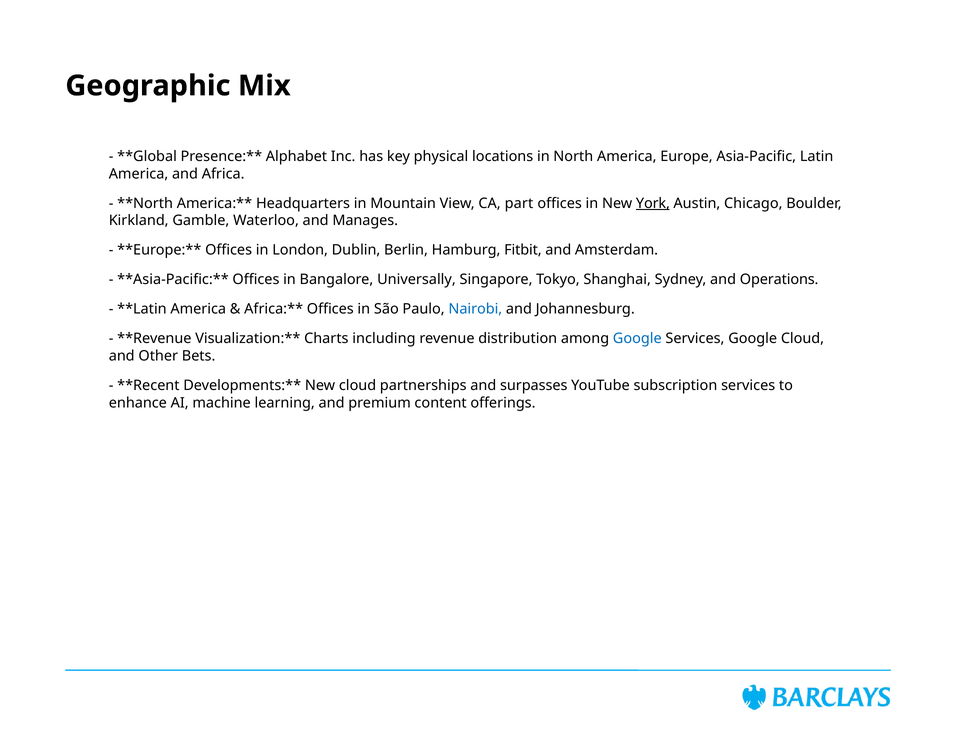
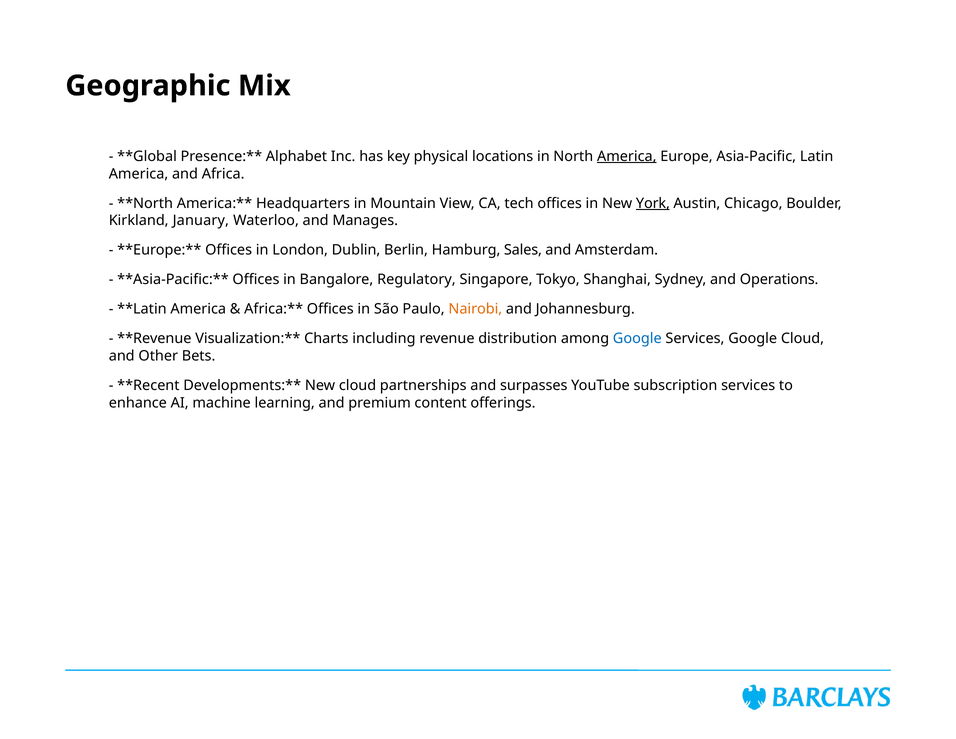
America at (627, 156) underline: none -> present
part: part -> tech
Gamble: Gamble -> January
Fitbit: Fitbit -> Sales
Universally: Universally -> Regulatory
Nairobi colour: blue -> orange
